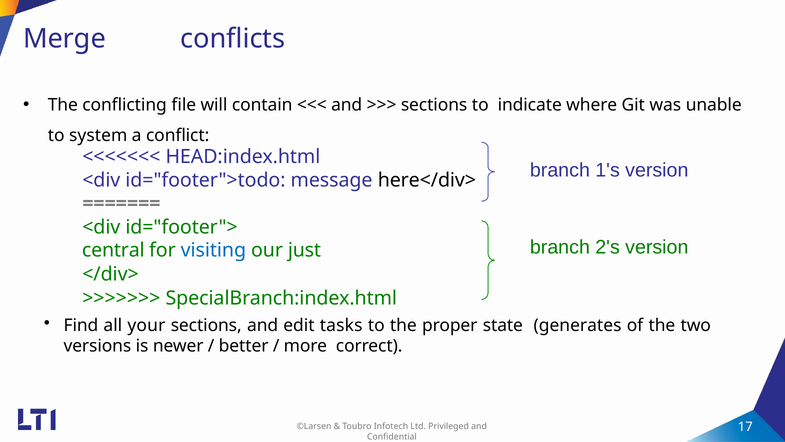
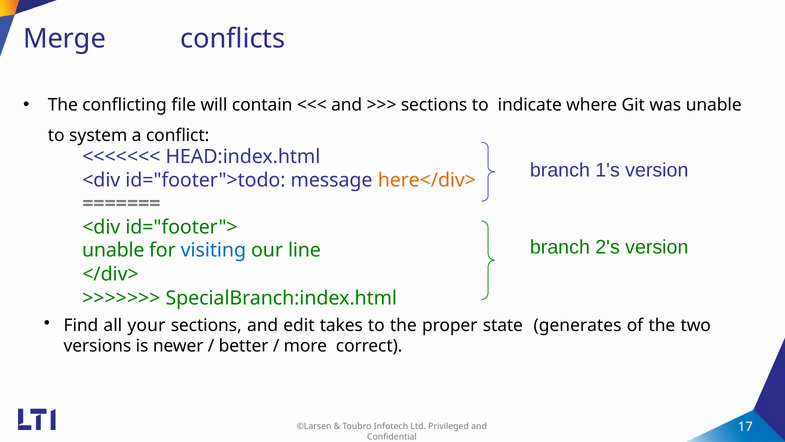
here</div> colour: black -> orange
central at (113, 250): central -> unable
just: just -> line
tasks: tasks -> takes
